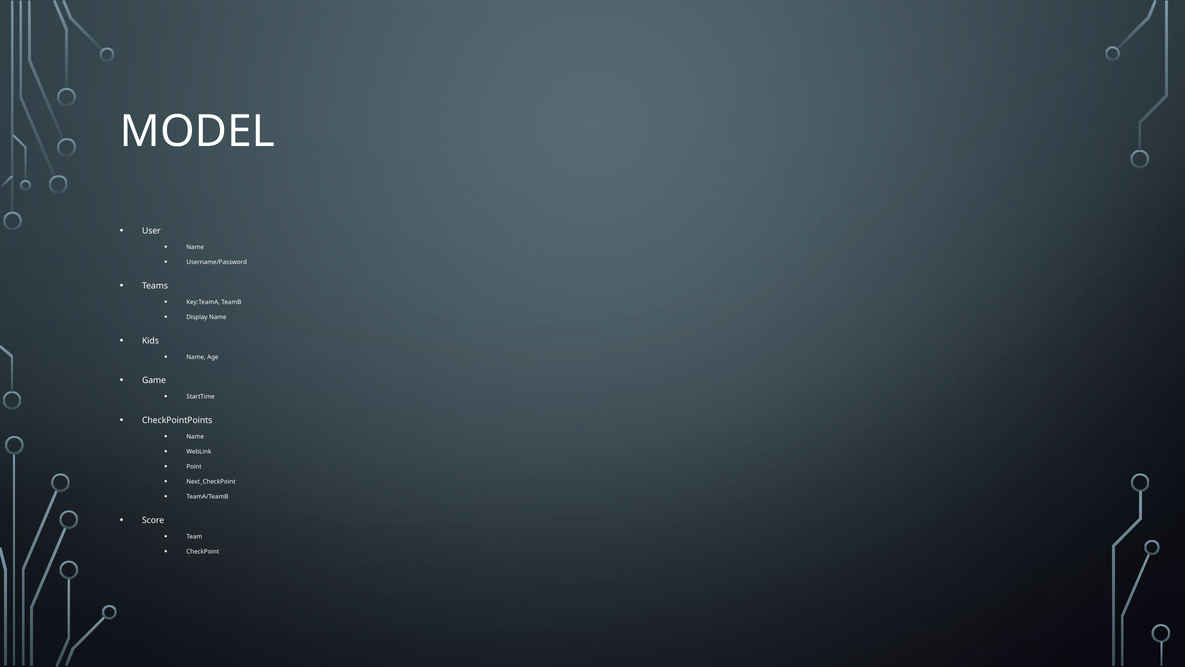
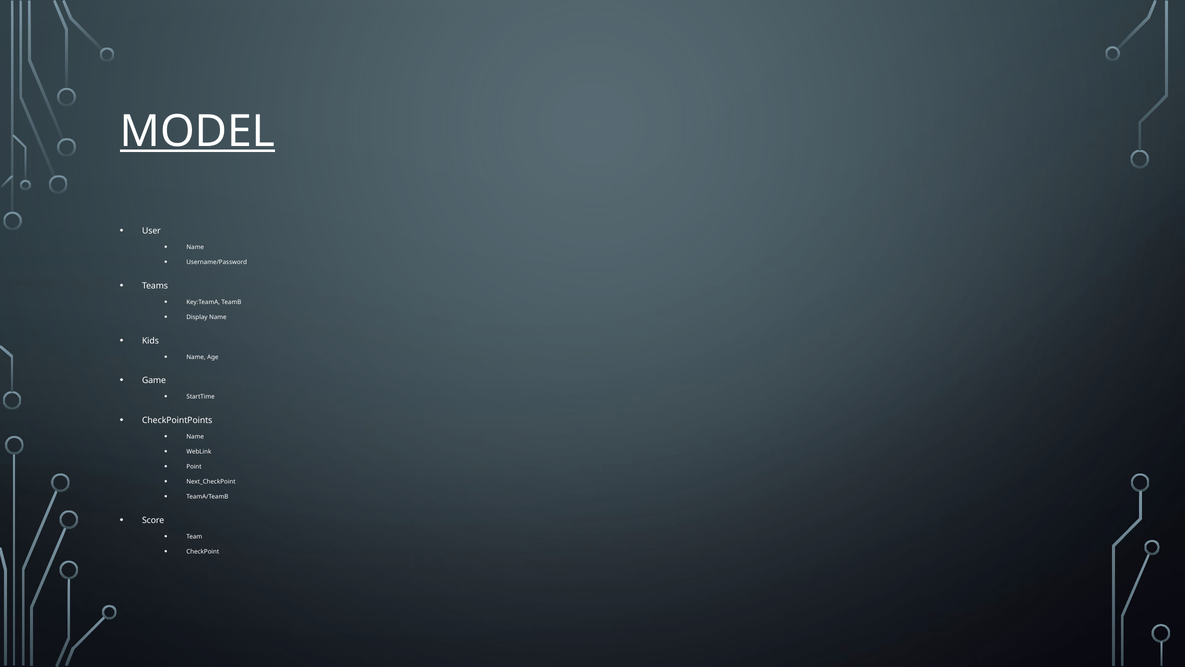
MODEL underline: none -> present
